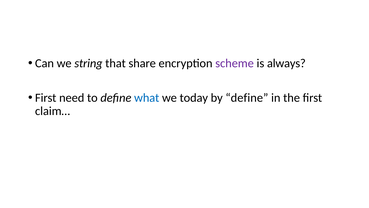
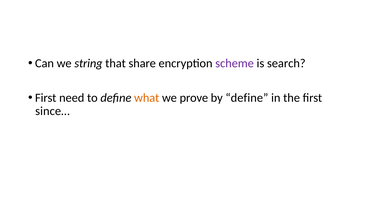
always: always -> search
what colour: blue -> orange
today: today -> prove
claim…: claim… -> since…
